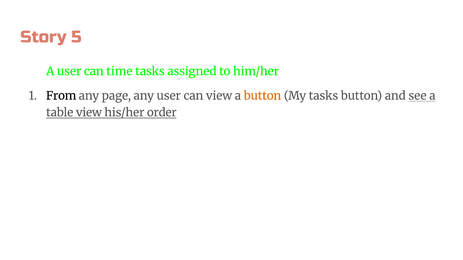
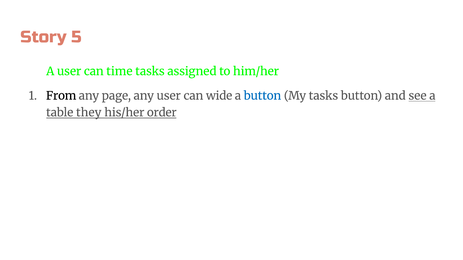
can view: view -> wide
button at (262, 96) colour: orange -> blue
table view: view -> they
